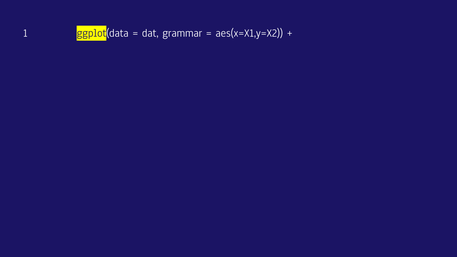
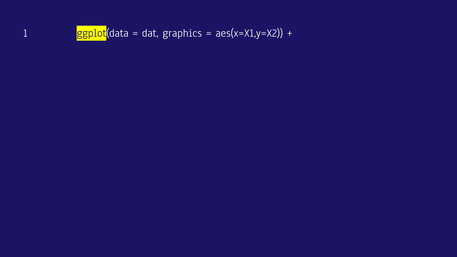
grammar: grammar -> graphics
